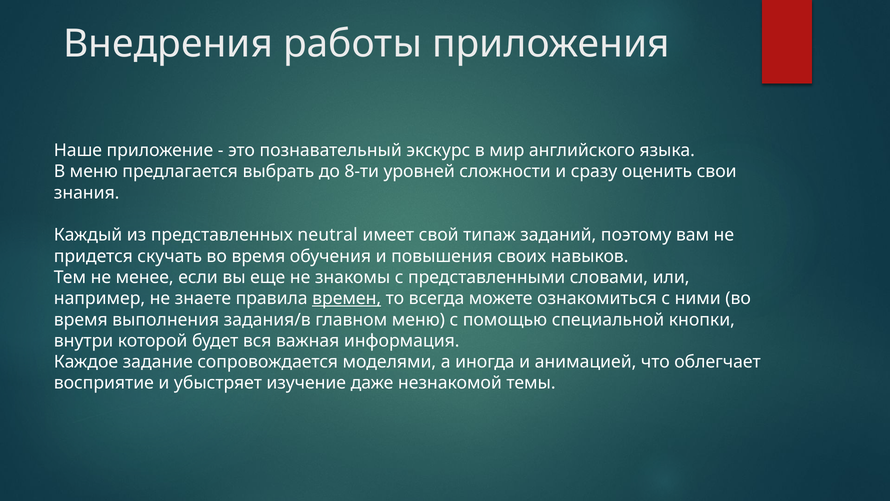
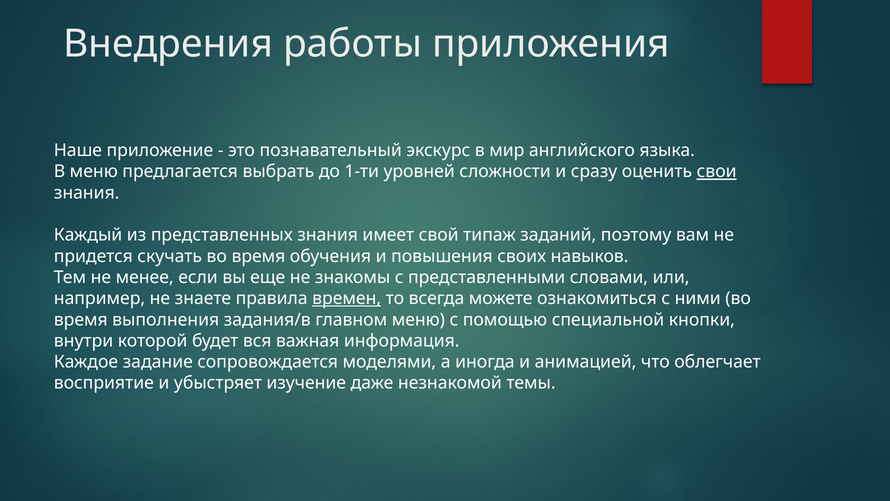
8-ти: 8-ти -> 1-ти
свои underline: none -> present
представленных neutral: neutral -> знания
